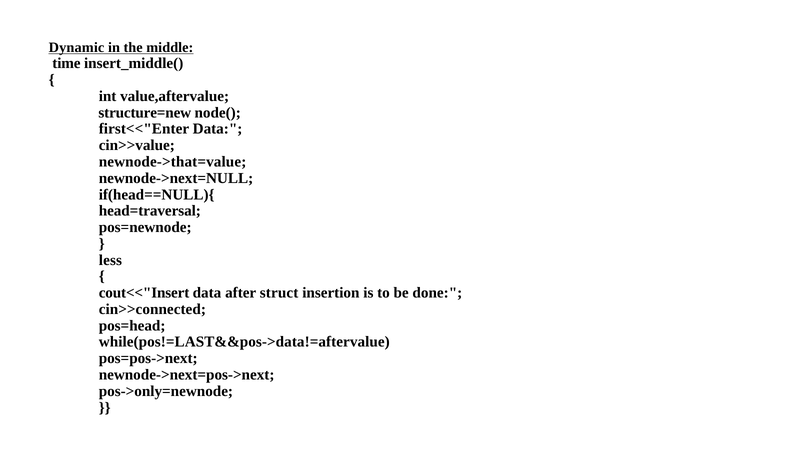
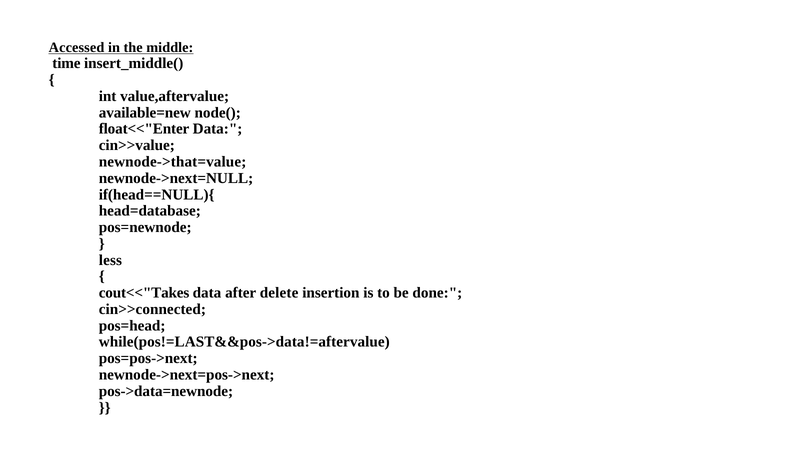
Dynamic: Dynamic -> Accessed
structure=new: structure=new -> available=new
first<<"Enter: first<<"Enter -> float<<"Enter
head=traversal: head=traversal -> head=database
cout<<"Insert: cout<<"Insert -> cout<<"Takes
struct: struct -> delete
pos->only=newnode: pos->only=newnode -> pos->data=newnode
